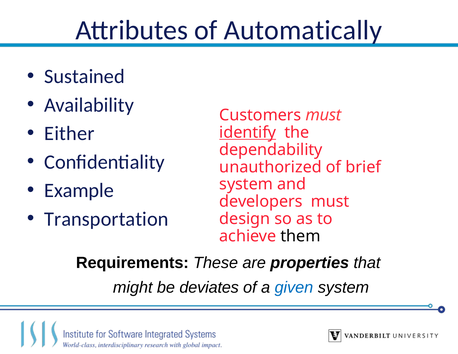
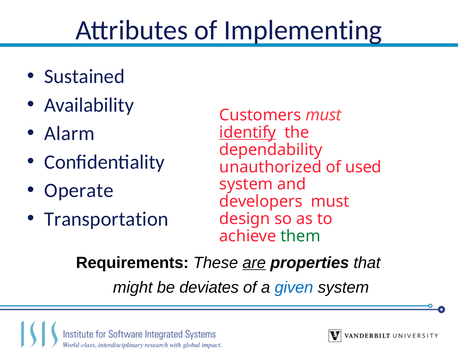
Automatically: Automatically -> Implementing
Either: Either -> Alarm
brief: brief -> used
Example: Example -> Operate
them colour: black -> green
are underline: none -> present
